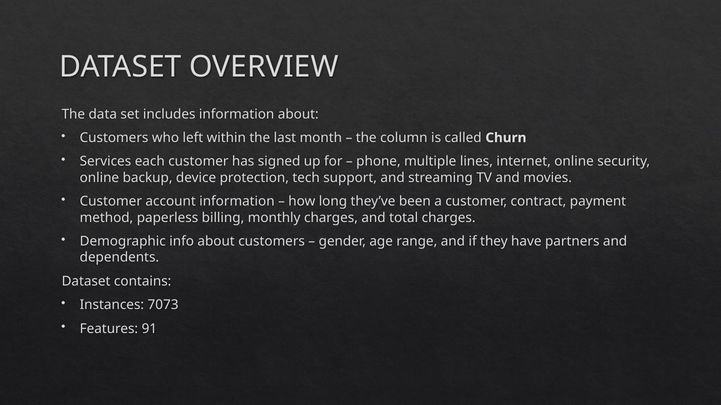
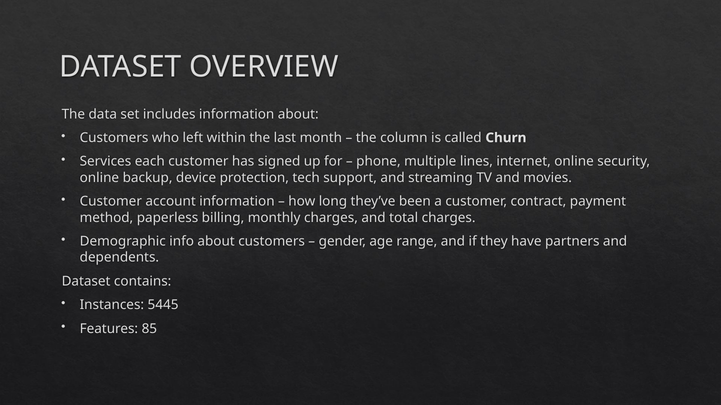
7073: 7073 -> 5445
91: 91 -> 85
